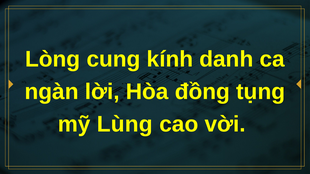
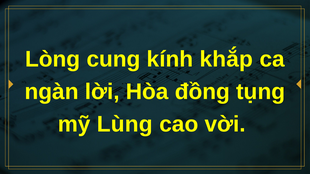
danh: danh -> khắp
